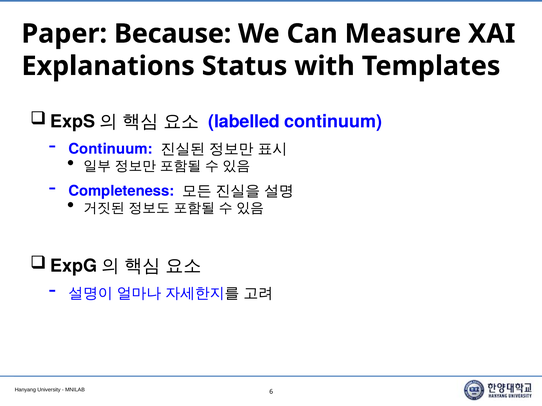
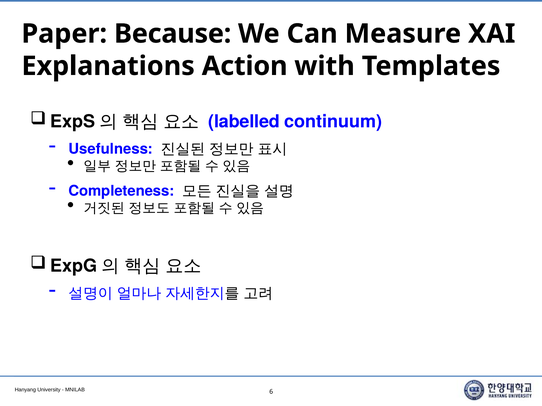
Status: Status -> Action
Continuum at (111, 149): Continuum -> Usefulness
